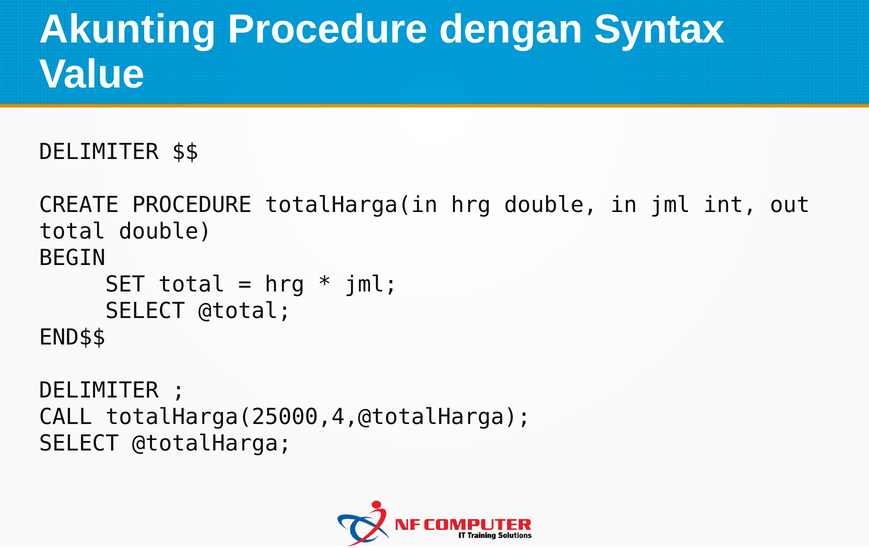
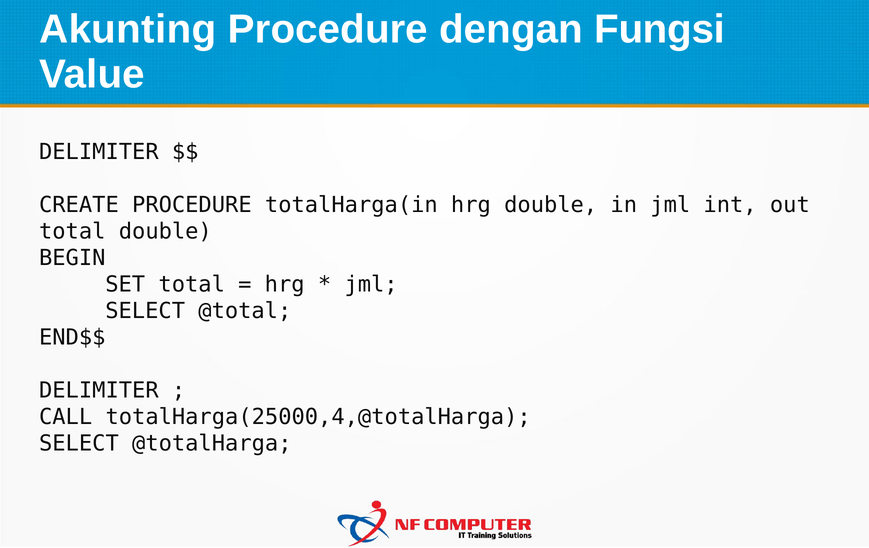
Syntax: Syntax -> Fungsi
